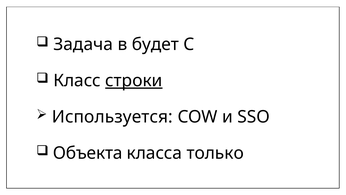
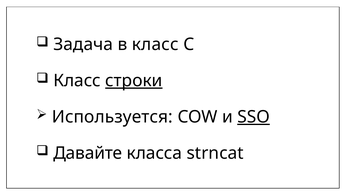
в будет: будет -> класс
SSO underline: none -> present
Объекта: Объекта -> Давайте
только: только -> strncat
